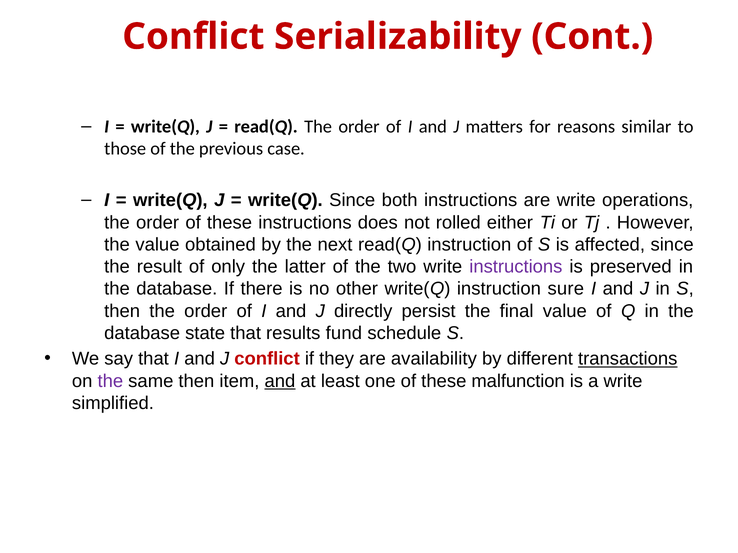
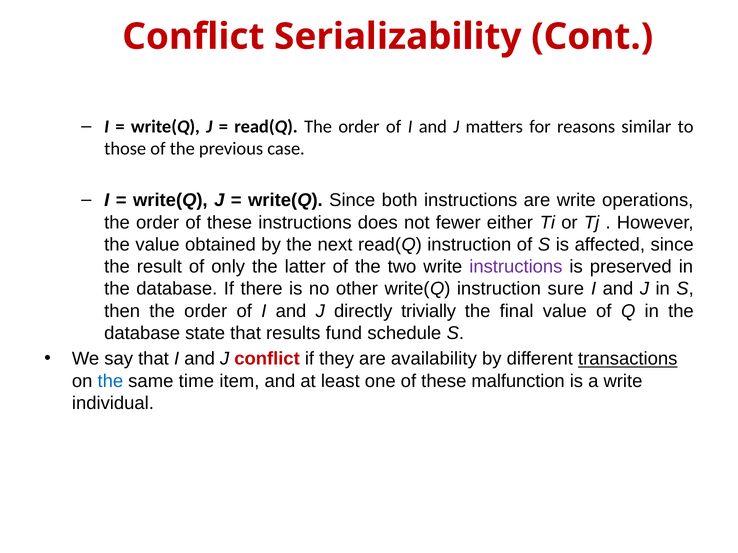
rolled: rolled -> fewer
persist: persist -> trivially
the at (110, 381) colour: purple -> blue
same then: then -> time
and at (280, 381) underline: present -> none
simplified: simplified -> individual
